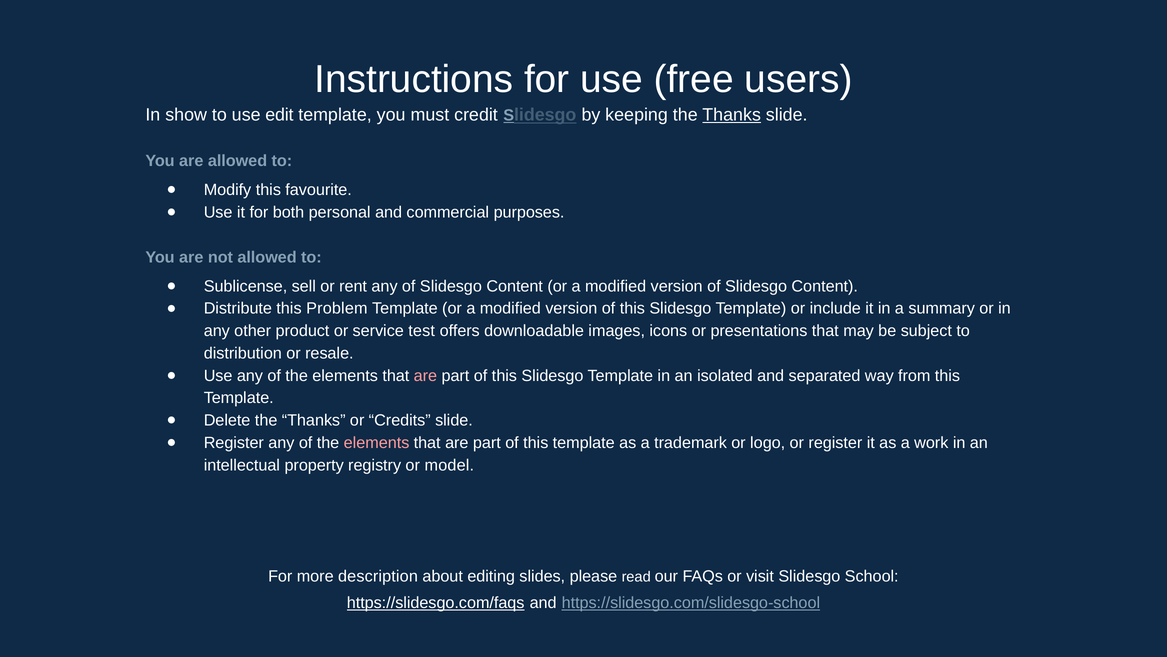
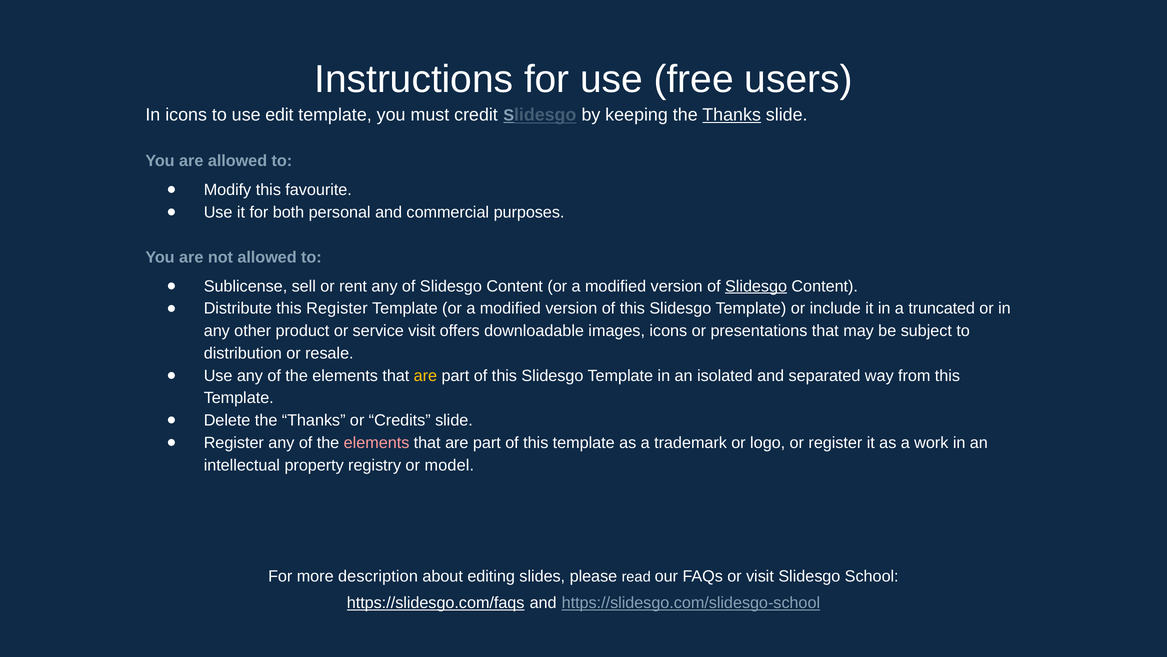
In show: show -> icons
Slidesgo at (756, 286) underline: none -> present
this Problem: Problem -> Register
summary: summary -> truncated
service test: test -> visit
are at (425, 375) colour: pink -> yellow
